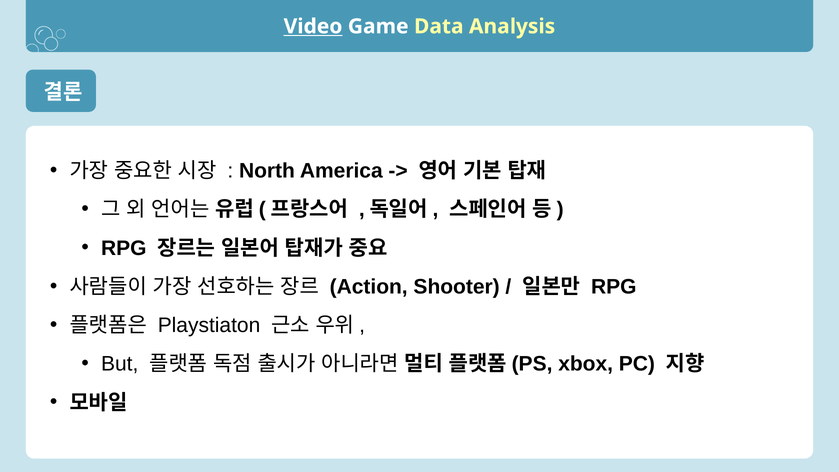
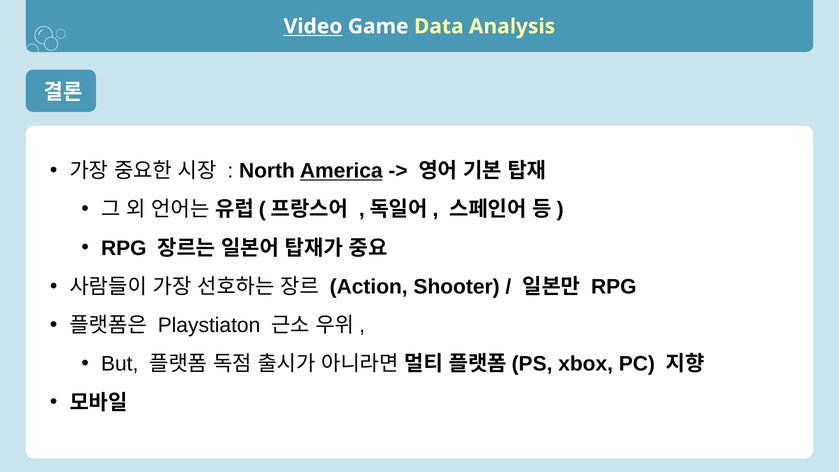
America underline: none -> present
